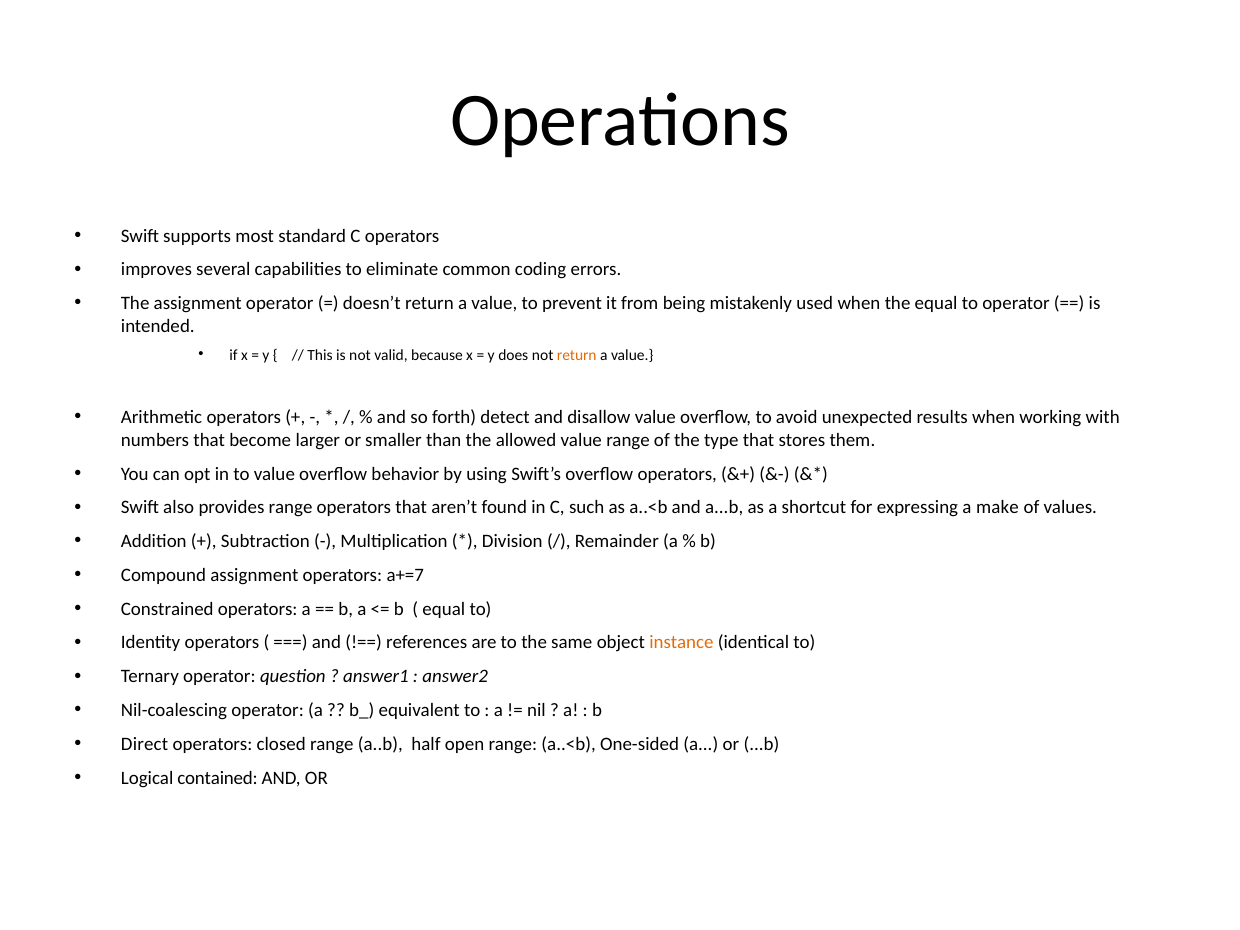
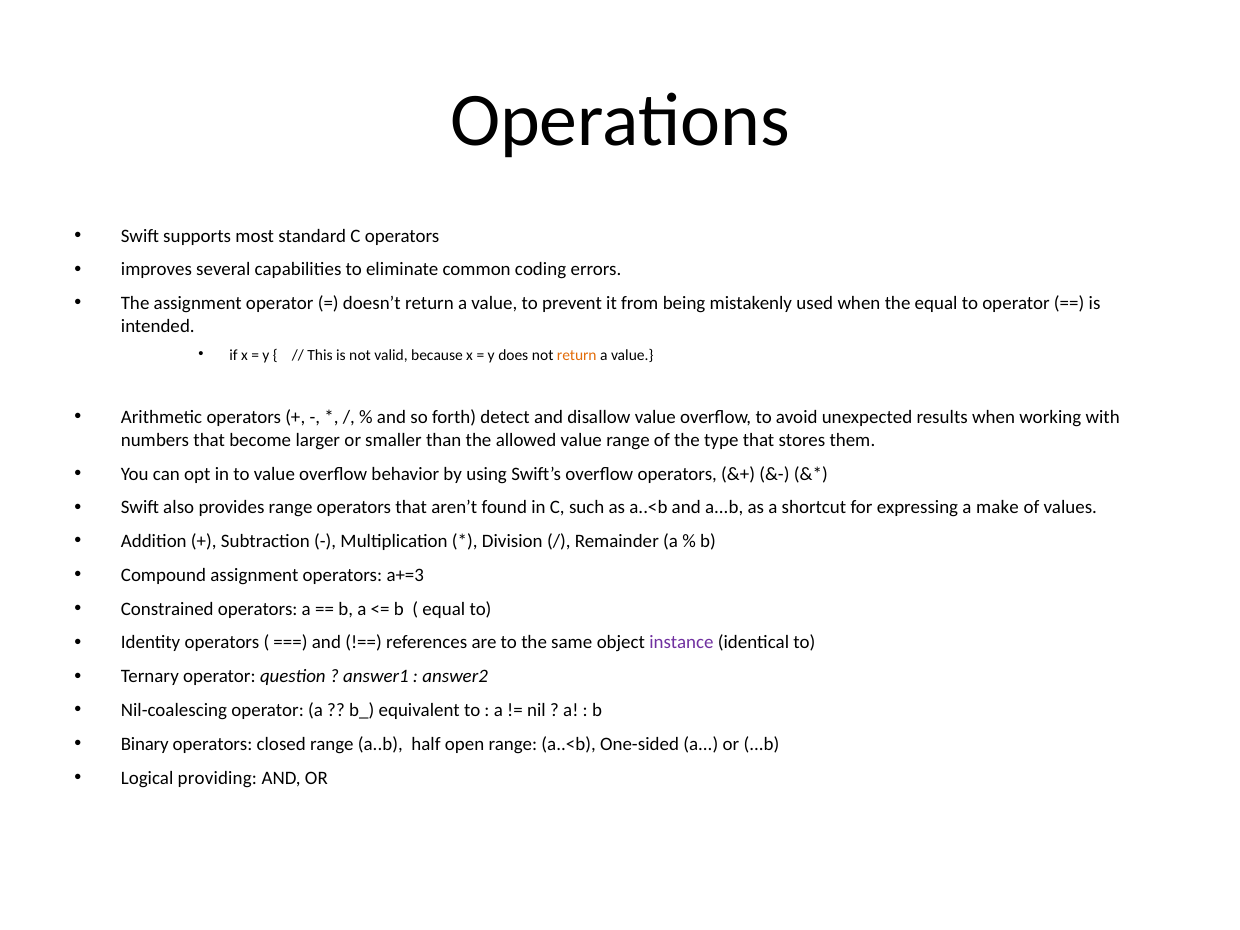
a+=7: a+=7 -> a+=3
instance colour: orange -> purple
Direct: Direct -> Binary
contained: contained -> providing
